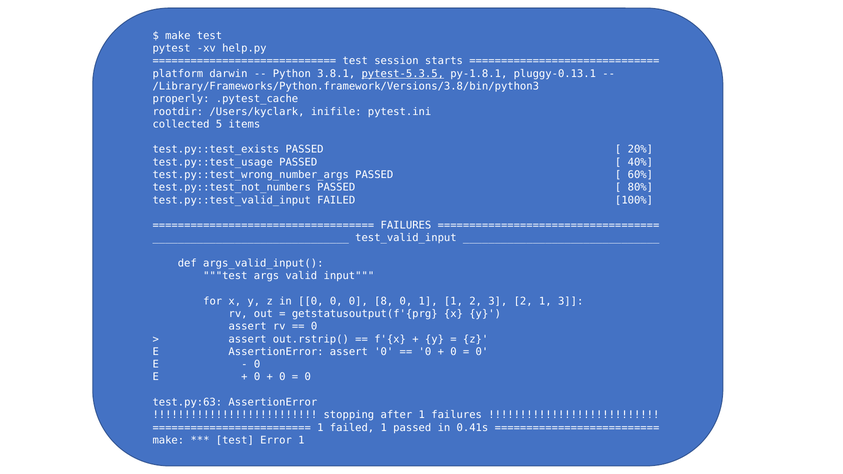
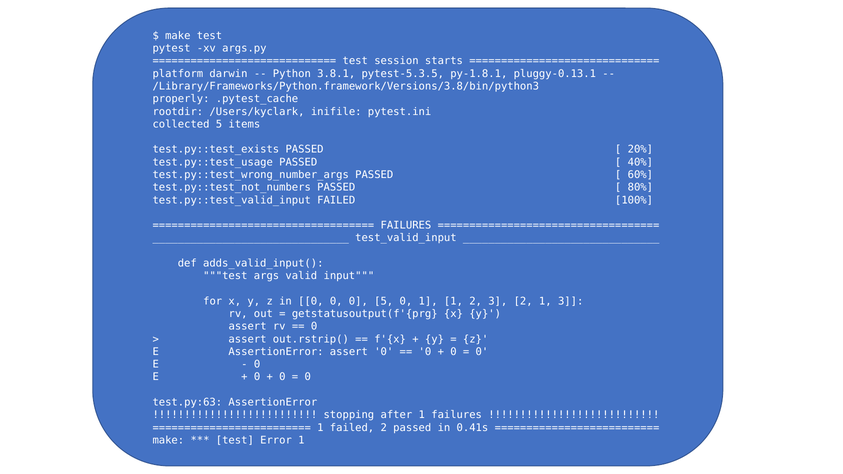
help.py: help.py -> args.py
pytest-5.3.5 underline: present -> none
args_valid_input(: args_valid_input( -> adds_valid_input(
0 8: 8 -> 5
failed 1: 1 -> 2
